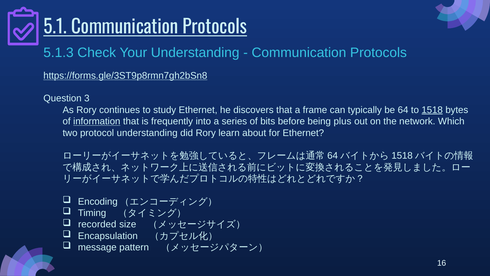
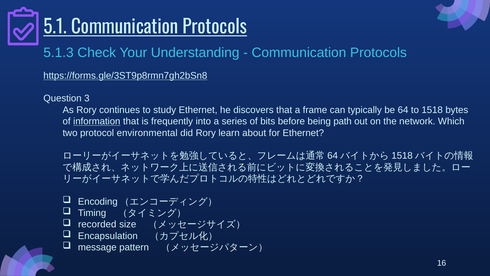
1518 underline: present -> none
plus: plus -> path
protocol understanding: understanding -> environmental
